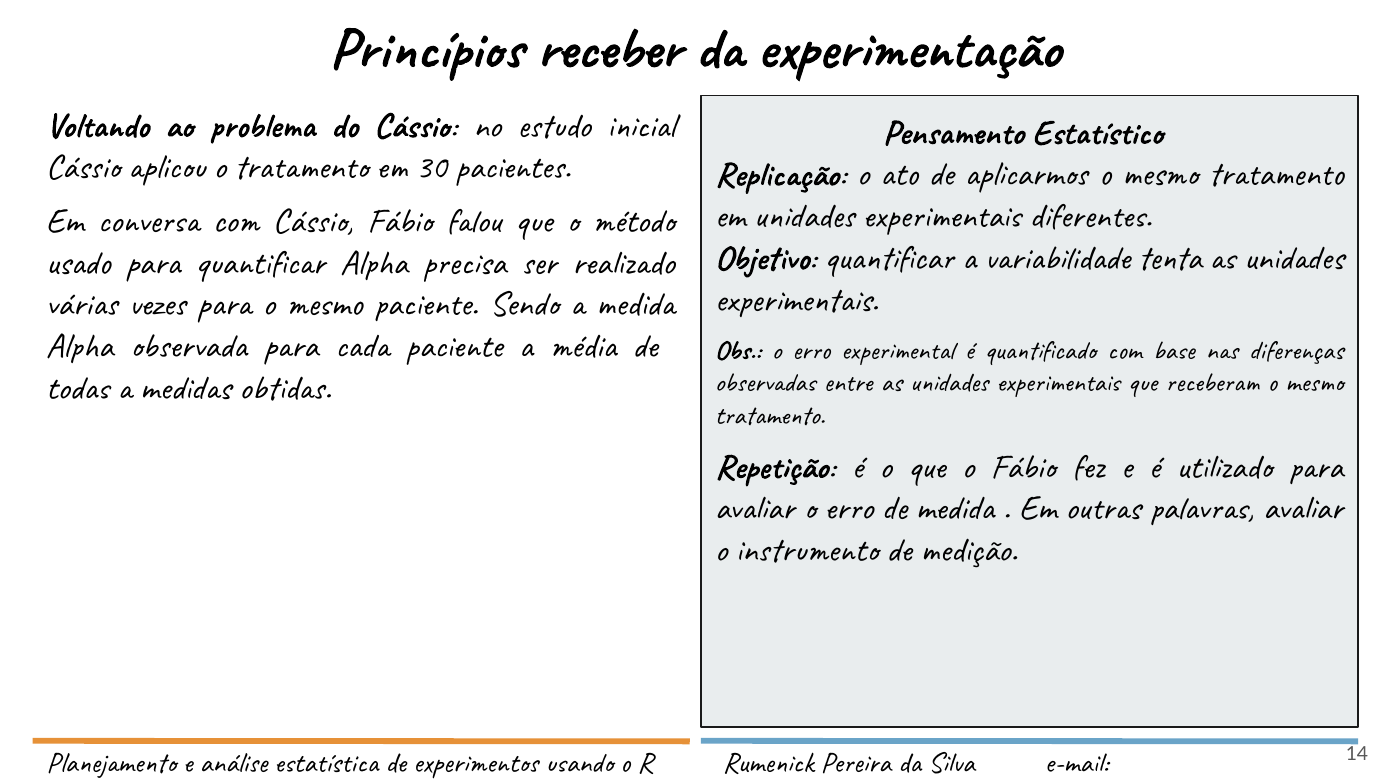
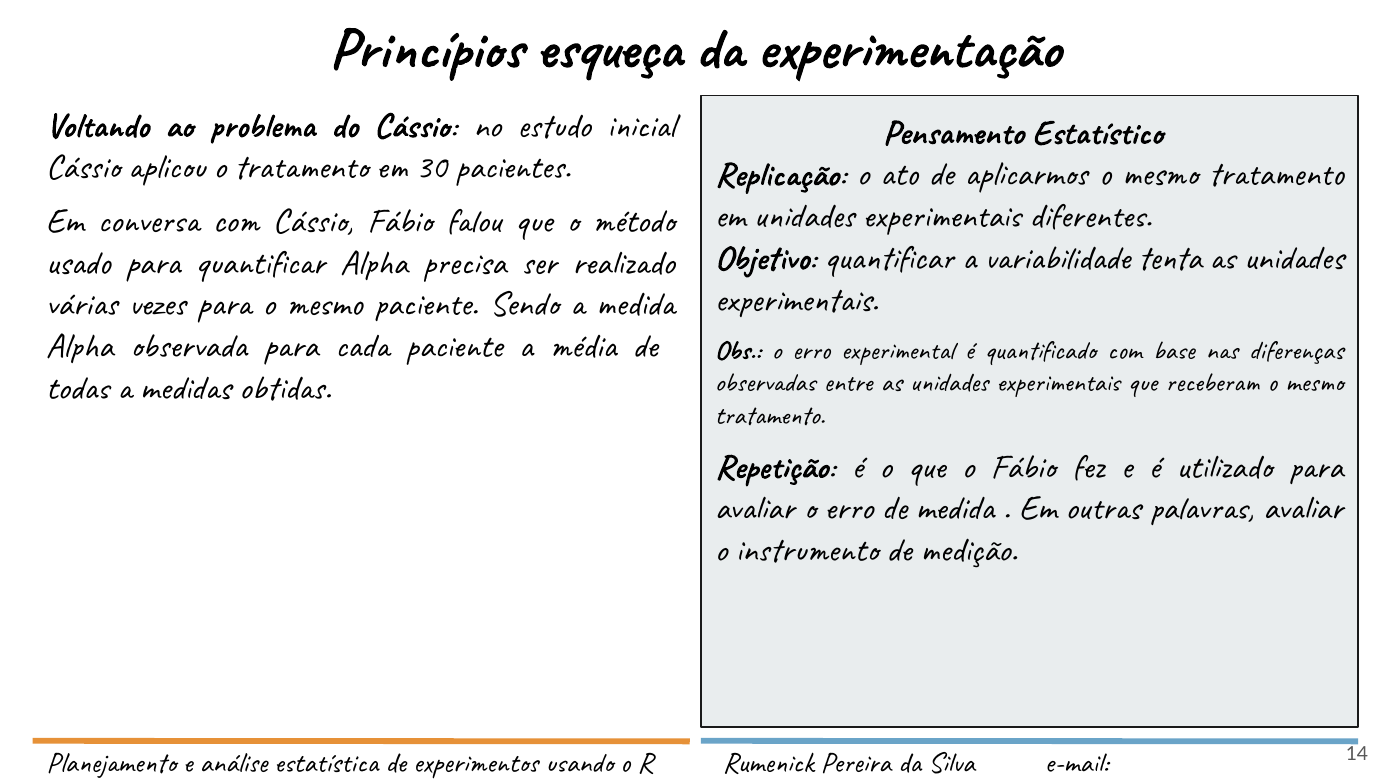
receber: receber -> esqueça
